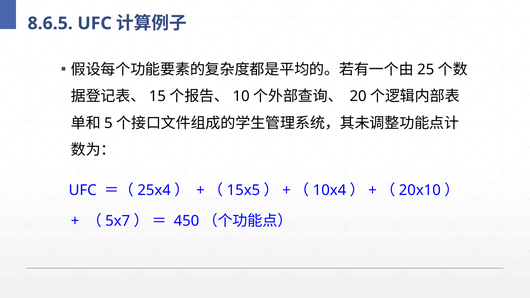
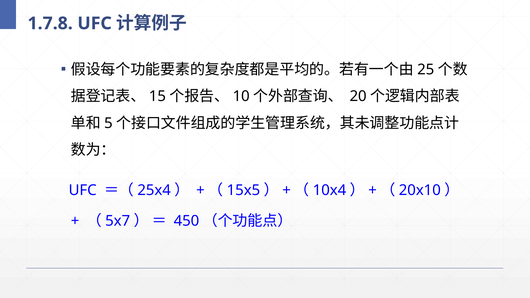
8.6.5: 8.6.5 -> 1.7.8
